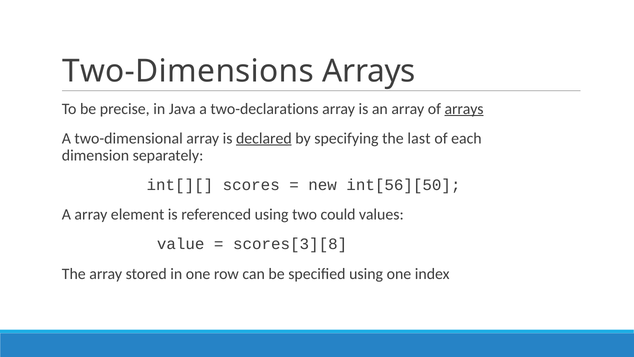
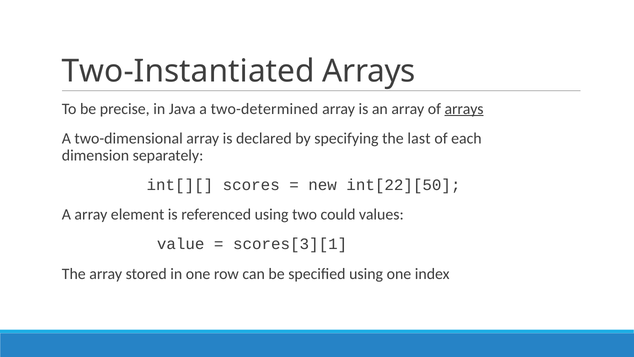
Two-Dimensions: Two-Dimensions -> Two-Instantiated
two-declarations: two-declarations -> two-determined
declared underline: present -> none
int[56][50: int[56][50 -> int[22][50
scores[3][8: scores[3][8 -> scores[3][1
